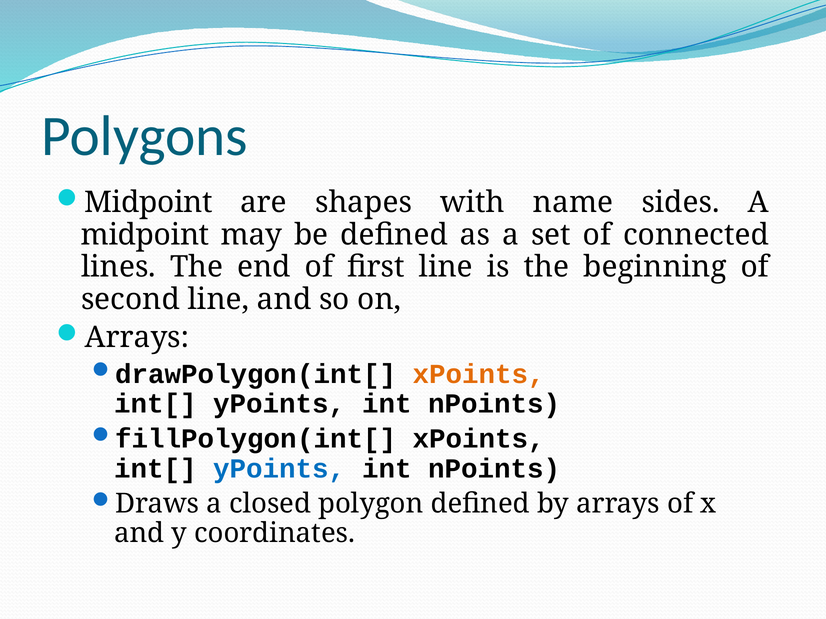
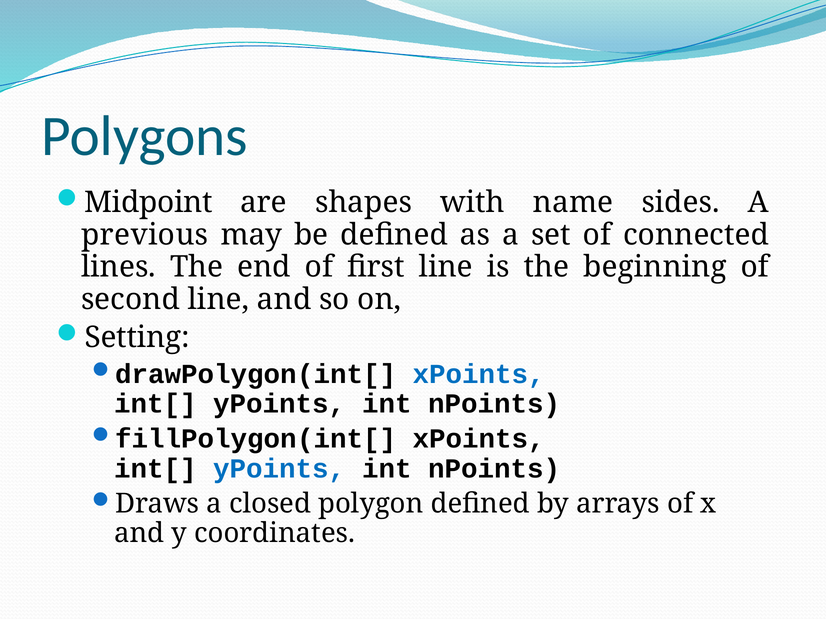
midpoint at (145, 235): midpoint -> previous
Arrays at (137, 338): Arrays -> Setting
xPoints at (479, 374) colour: orange -> blue
